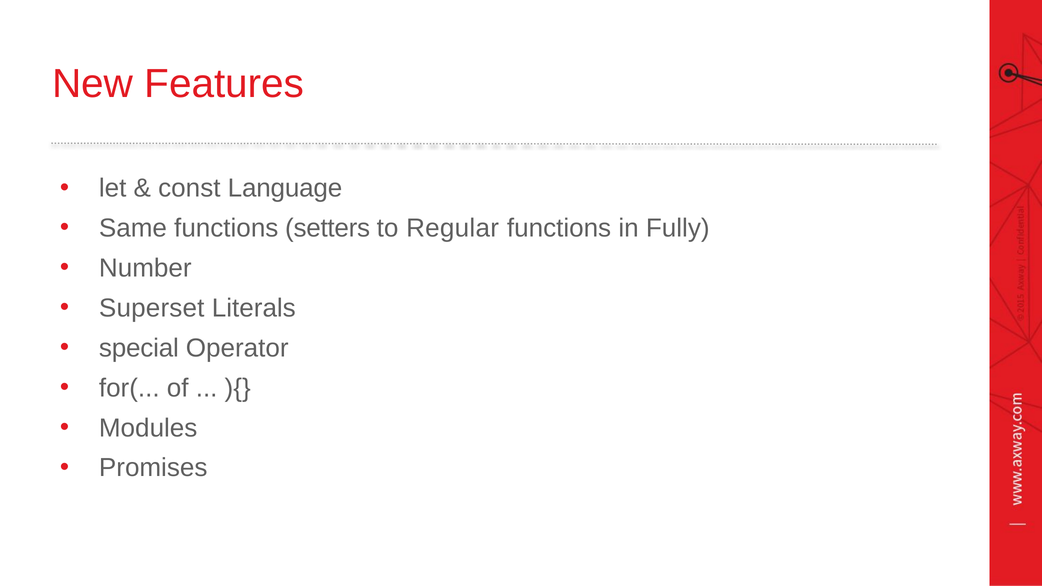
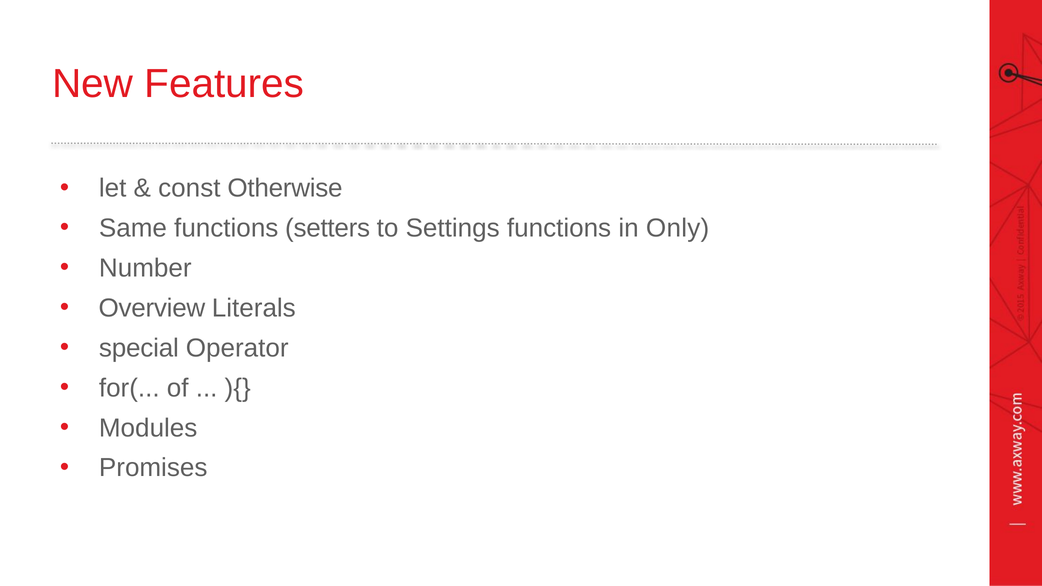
Language: Language -> Otherwise
Regular: Regular -> Settings
Fully: Fully -> Only
Superset: Superset -> Overview
